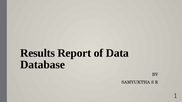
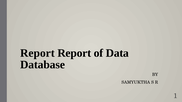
Results at (38, 53): Results -> Report
